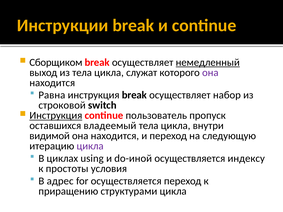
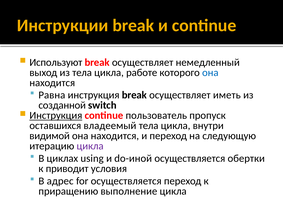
Сборщиком: Сборщиком -> Используют
немедленный underline: present -> none
служат: служат -> работе
она at (210, 73) colour: purple -> blue
набор: набор -> иметь
строковой: строковой -> созданной
индексу: индексу -> обертки
простоты: простоты -> приводит
структурами: структурами -> выполнение
